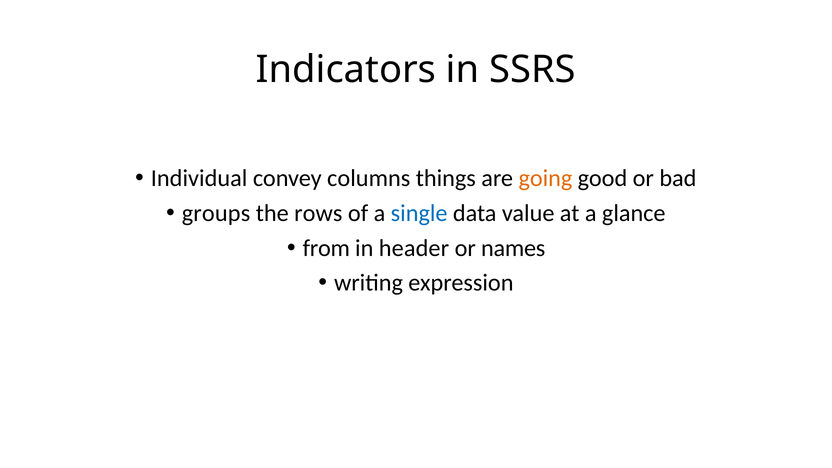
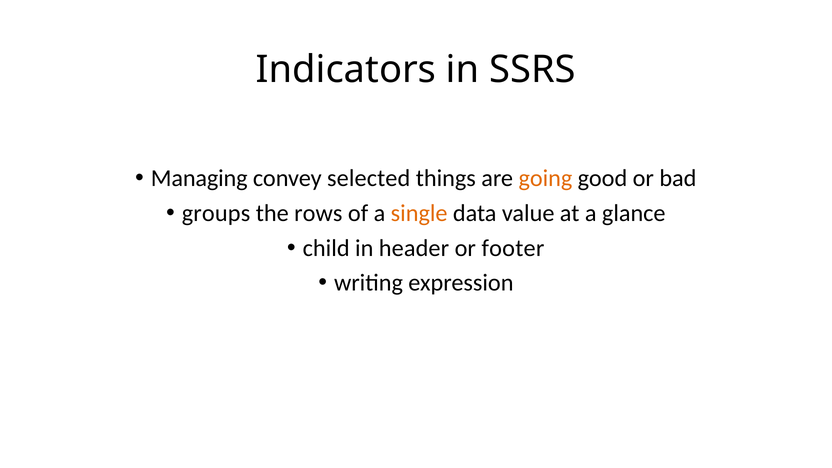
Individual: Individual -> Managing
columns: columns -> selected
single colour: blue -> orange
from: from -> child
names: names -> footer
